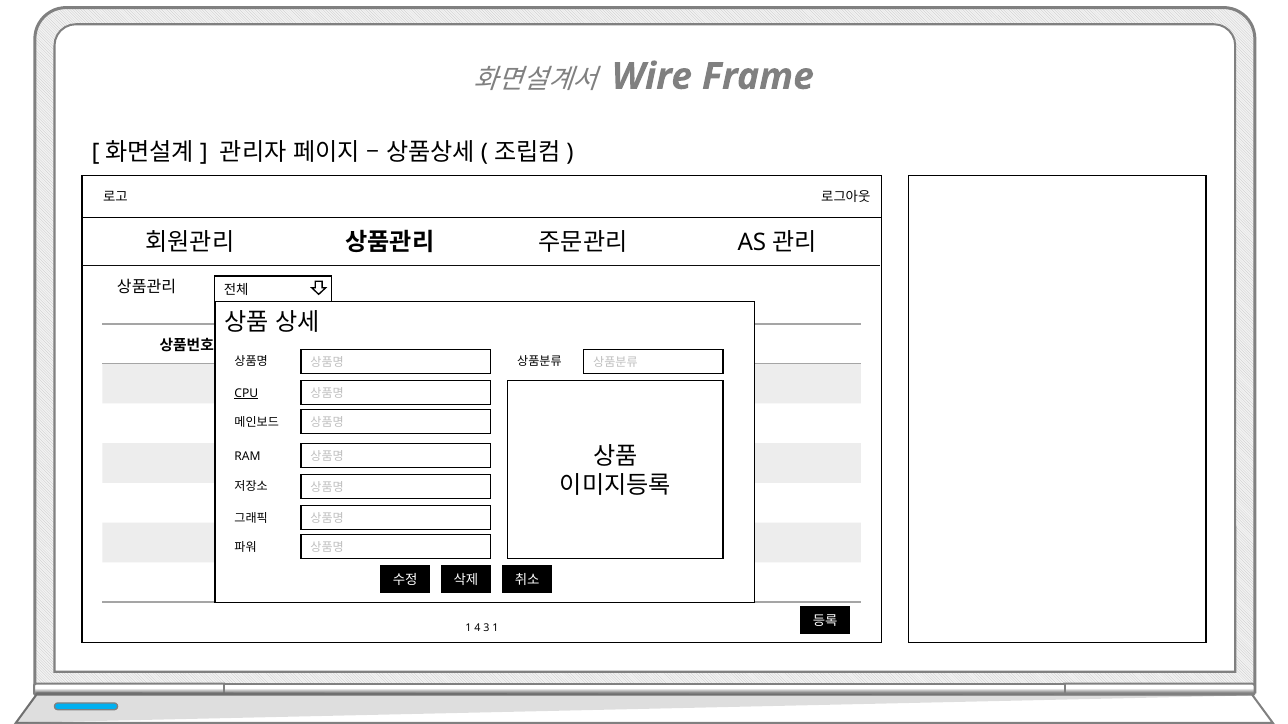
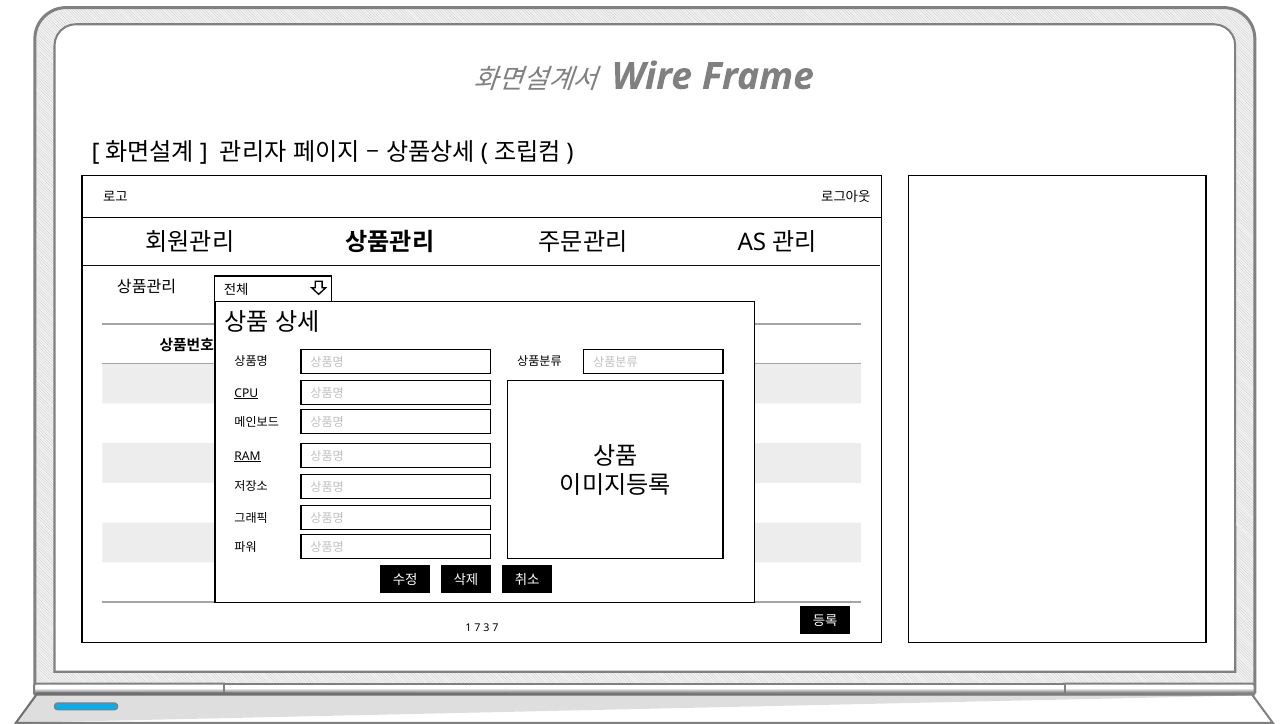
RAM underline: none -> present
1 4: 4 -> 7
3 1: 1 -> 7
